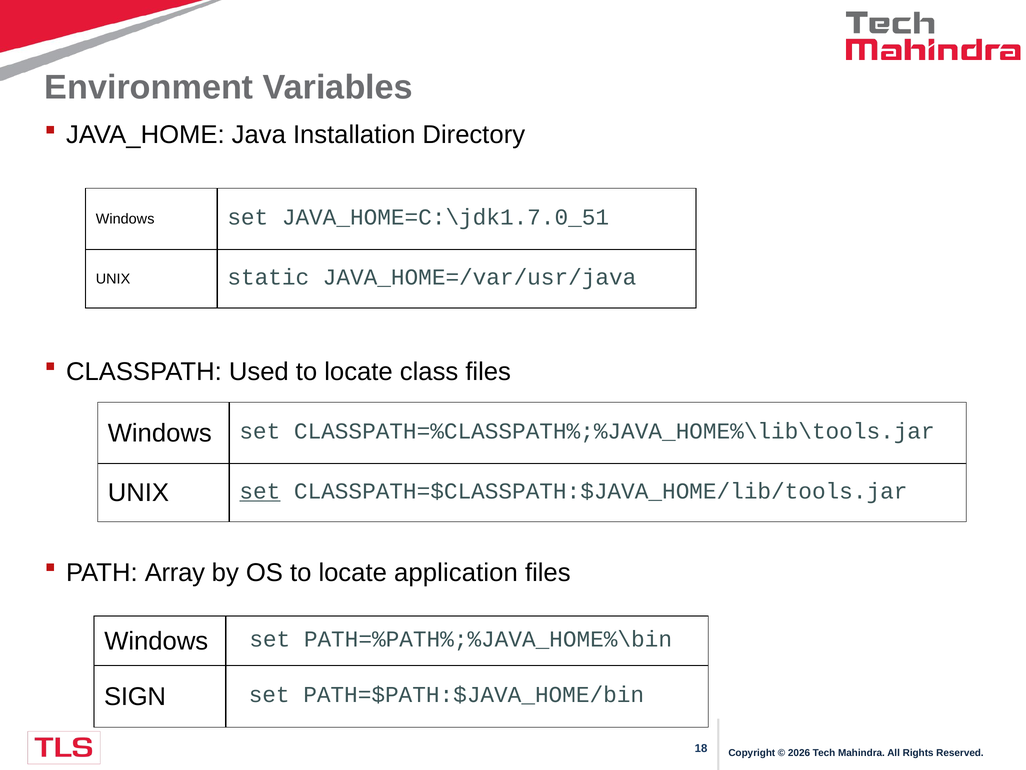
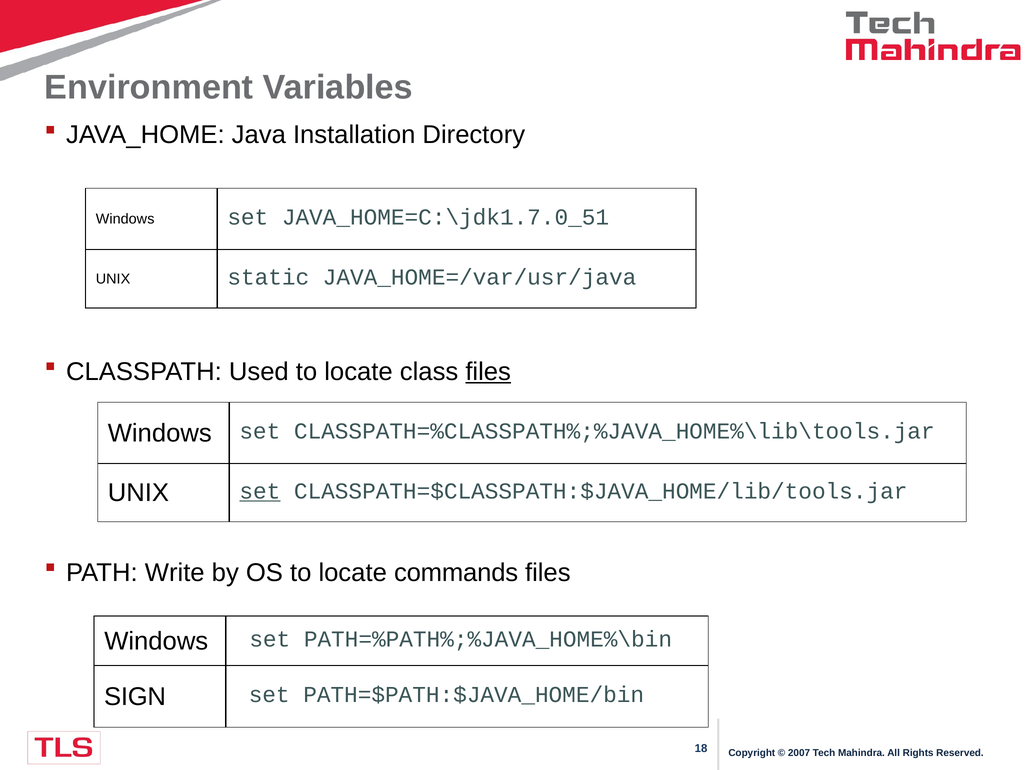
files at (488, 371) underline: none -> present
Array: Array -> Write
application: application -> commands
2026: 2026 -> 2007
